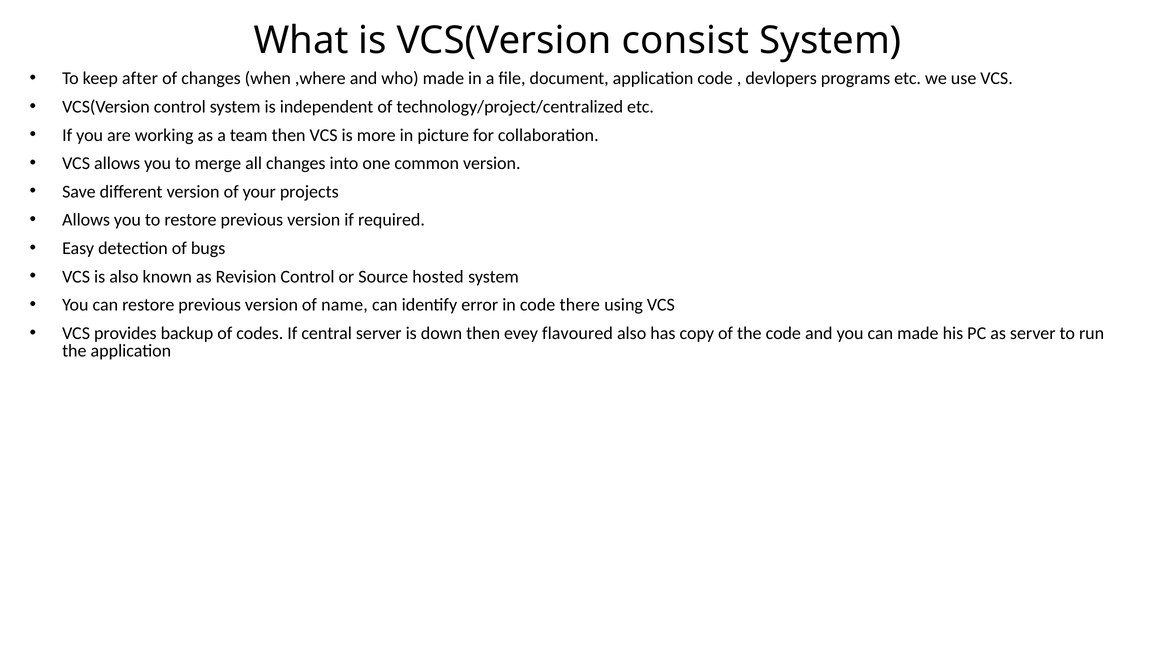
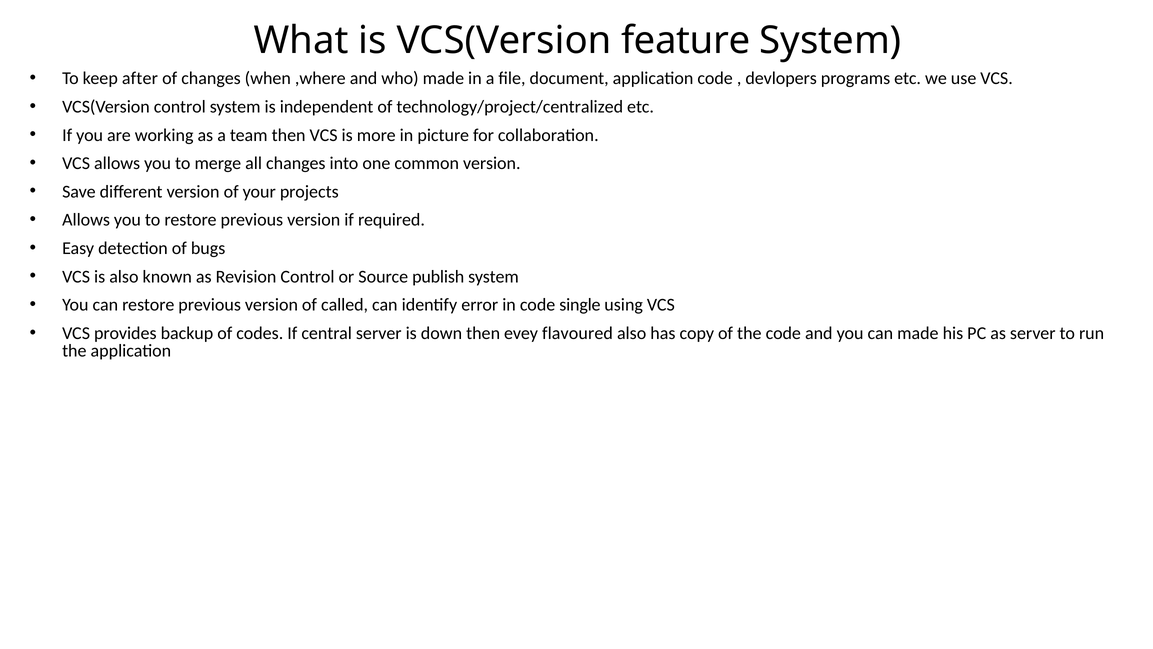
consist: consist -> feature
hosted: hosted -> publish
name: name -> called
there: there -> single
